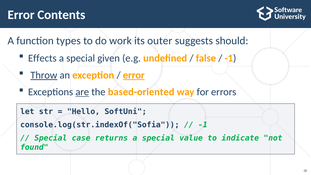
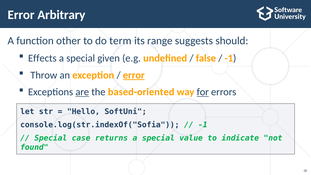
Contents: Contents -> Arbitrary
types: types -> other
work: work -> term
outer: outer -> range
Throw underline: present -> none
for underline: none -> present
